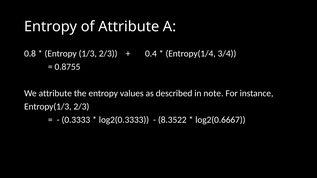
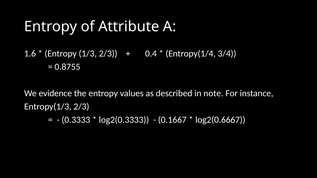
0.8: 0.8 -> 1.6
We attribute: attribute -> evidence
8.3522: 8.3522 -> 0.1667
